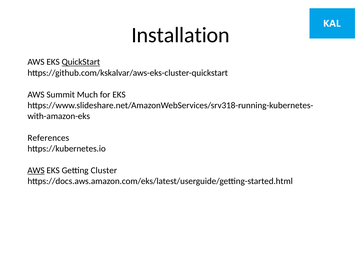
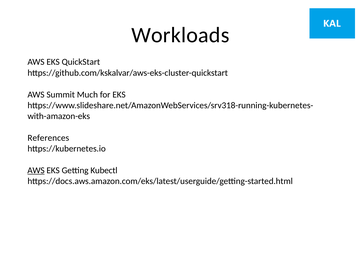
Installation: Installation -> Workloads
QuickStart underline: present -> none
Cluster: Cluster -> Kubectl
